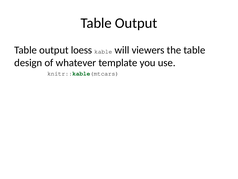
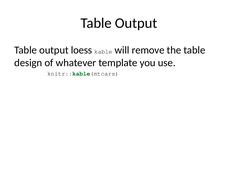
viewers: viewers -> remove
